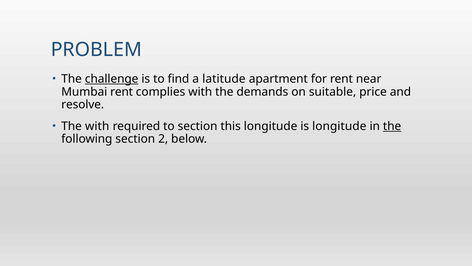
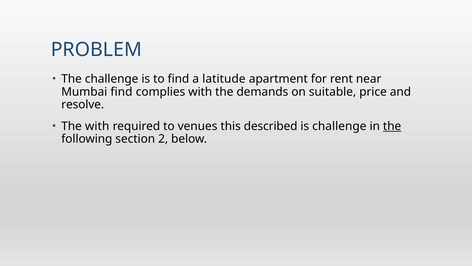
challenge at (112, 79) underline: present -> none
Mumbai rent: rent -> find
to section: section -> venues
this longitude: longitude -> described
is longitude: longitude -> challenge
